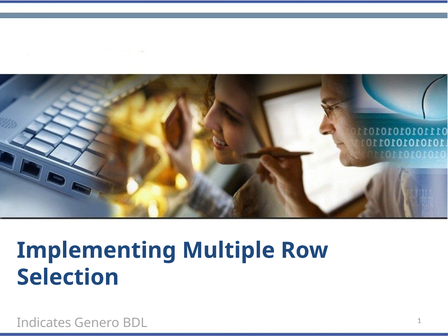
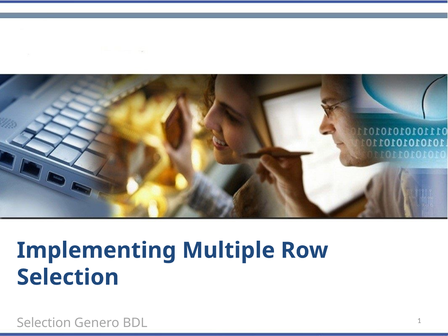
Indicates at (44, 323): Indicates -> Selection
